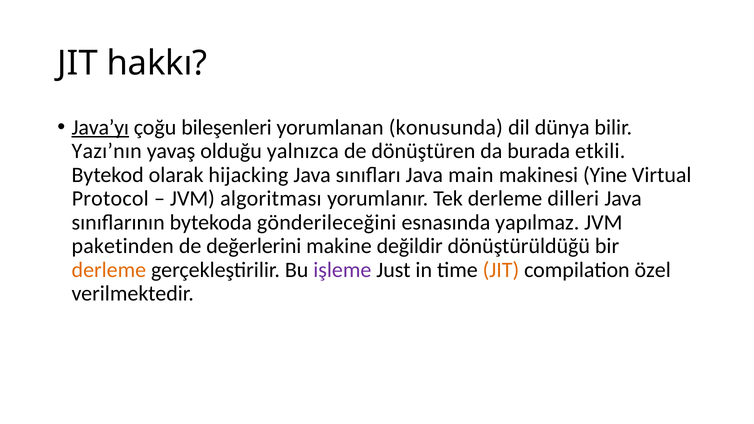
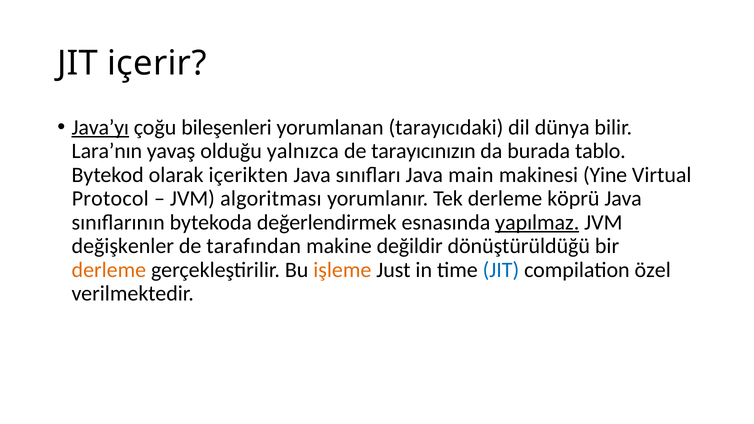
hakkı: hakkı -> içerir
konusunda: konusunda -> tarayıcıdaki
Yazı’nın: Yazı’nın -> Lara’nın
dönüştüren: dönüştüren -> tarayıcınızın
etkili: etkili -> tablo
hijacking: hijacking -> içerikten
dilleri: dilleri -> köprü
gönderileceğini: gönderileceğini -> değerlendirmek
yapılmaz underline: none -> present
paketinden: paketinden -> değişkenler
değerlerini: değerlerini -> tarafından
işleme colour: purple -> orange
JIT at (501, 270) colour: orange -> blue
